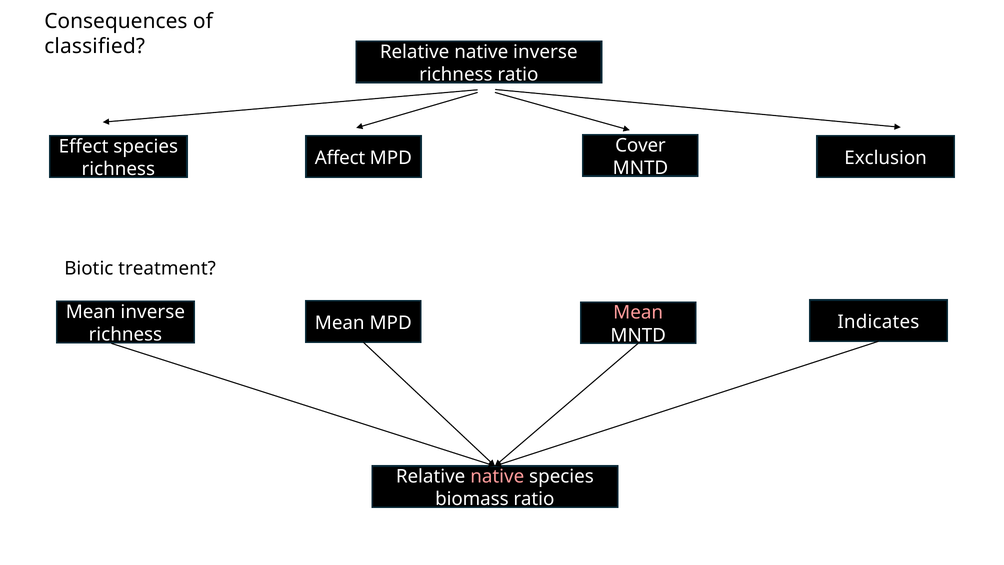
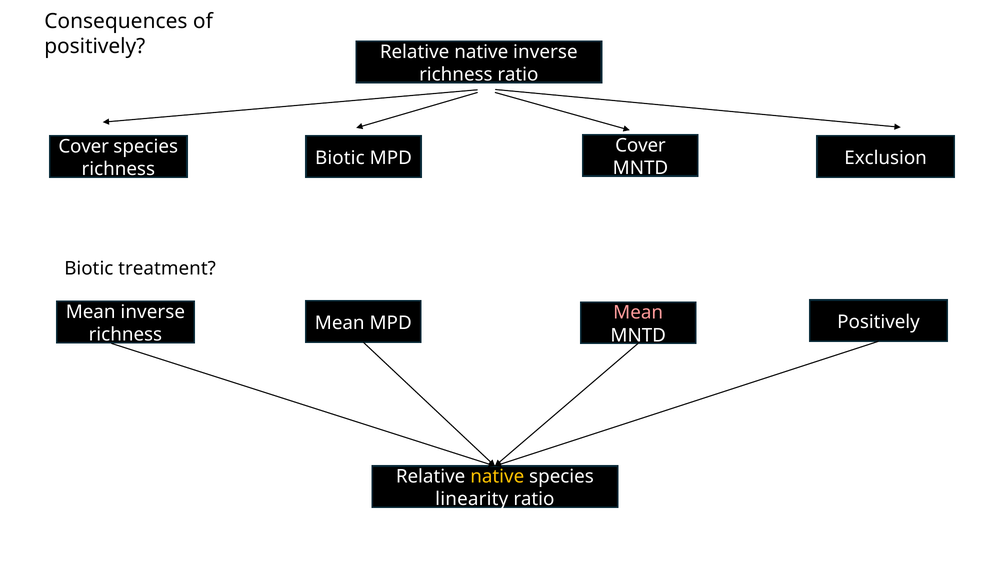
classified at (95, 46): classified -> positively
Effect at (84, 147): Effect -> Cover
Affect at (340, 158): Affect -> Biotic
Indicates at (878, 322): Indicates -> Positively
native at (497, 476) colour: pink -> yellow
biomass: biomass -> linearity
